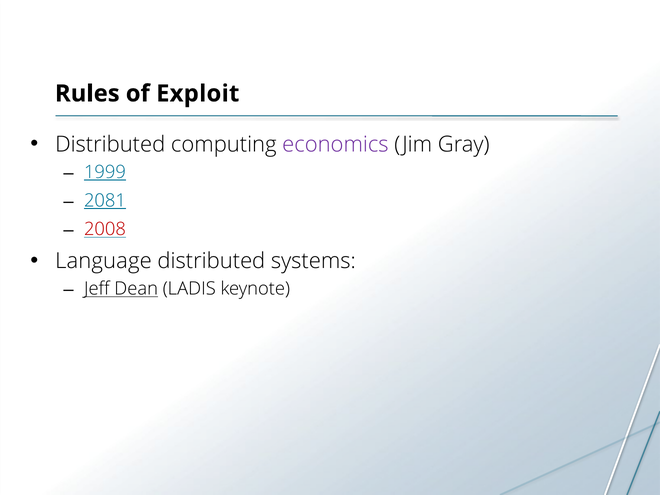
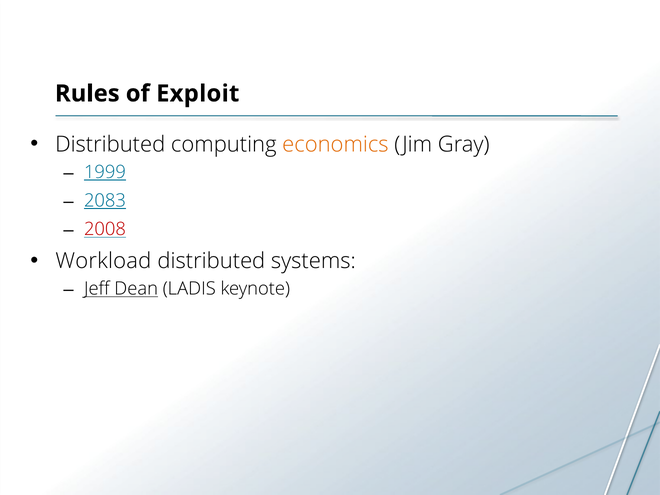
economics colour: purple -> orange
2081: 2081 -> 2083
Language: Language -> Workload
